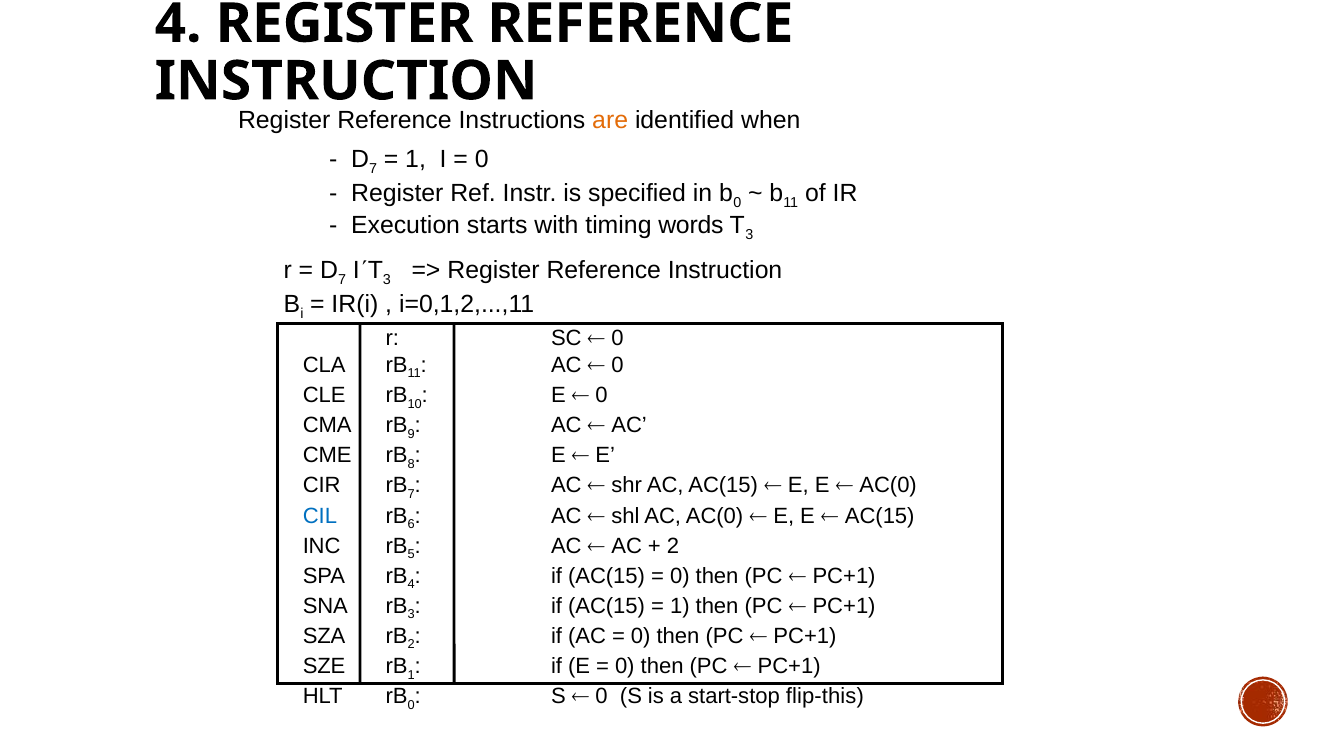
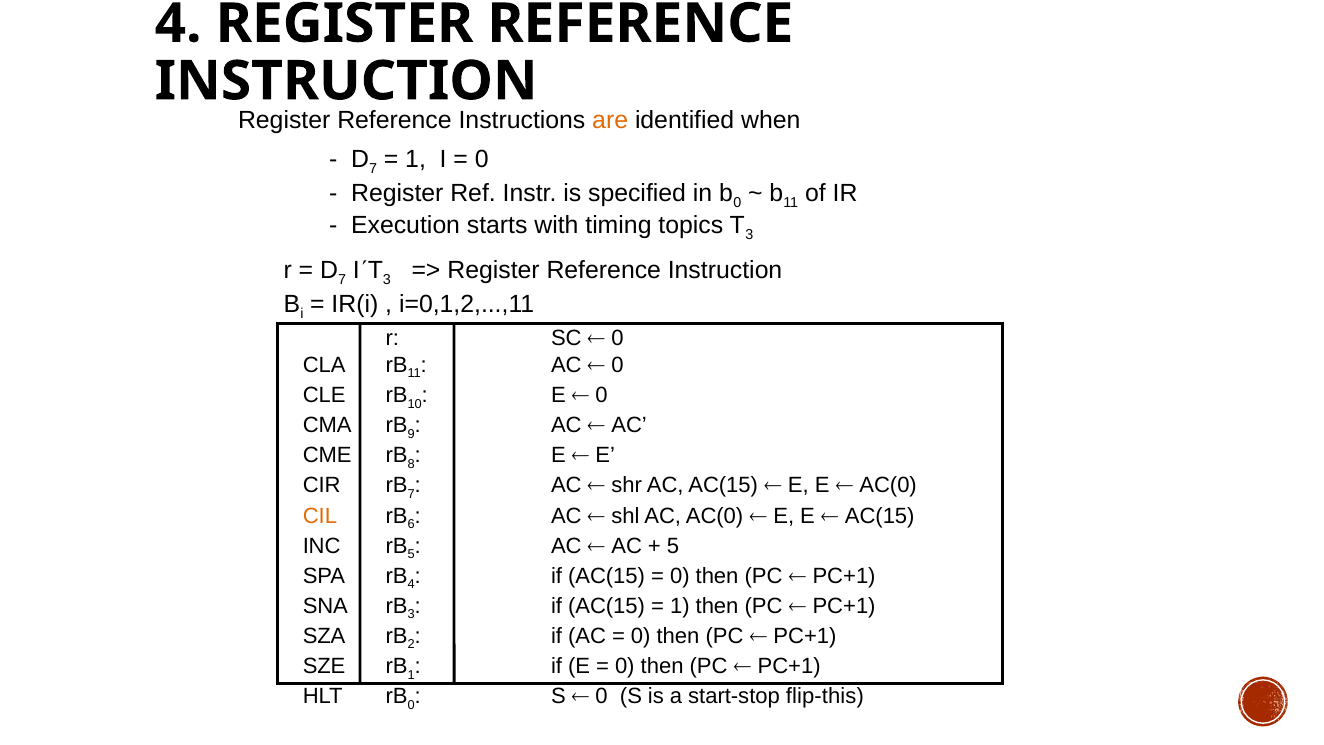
words: words -> topics
CIL colour: blue -> orange
2 at (673, 546): 2 -> 5
